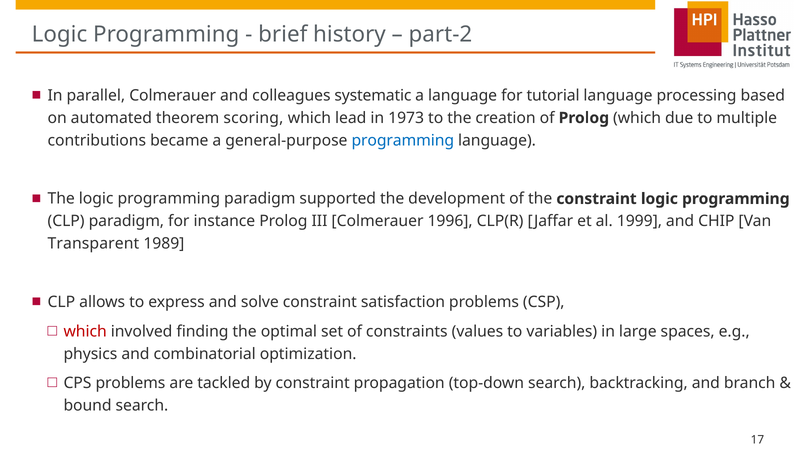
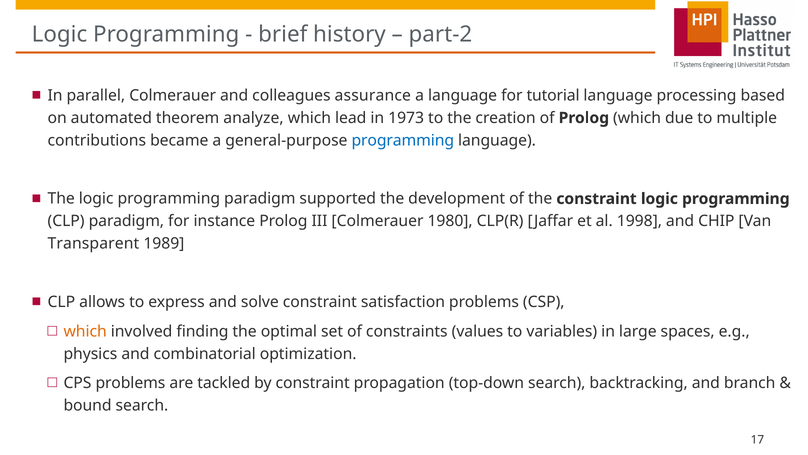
systematic: systematic -> assurance
scoring: scoring -> analyze
1996: 1996 -> 1980
1999: 1999 -> 1998
which at (85, 331) colour: red -> orange
